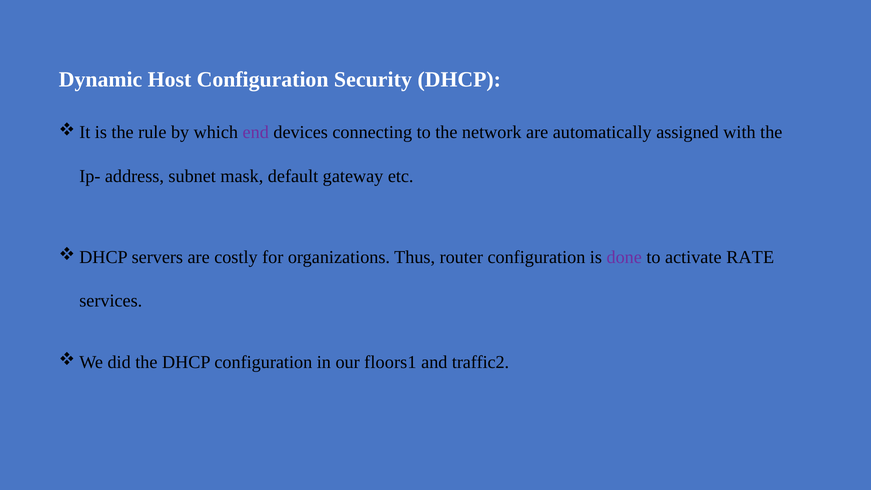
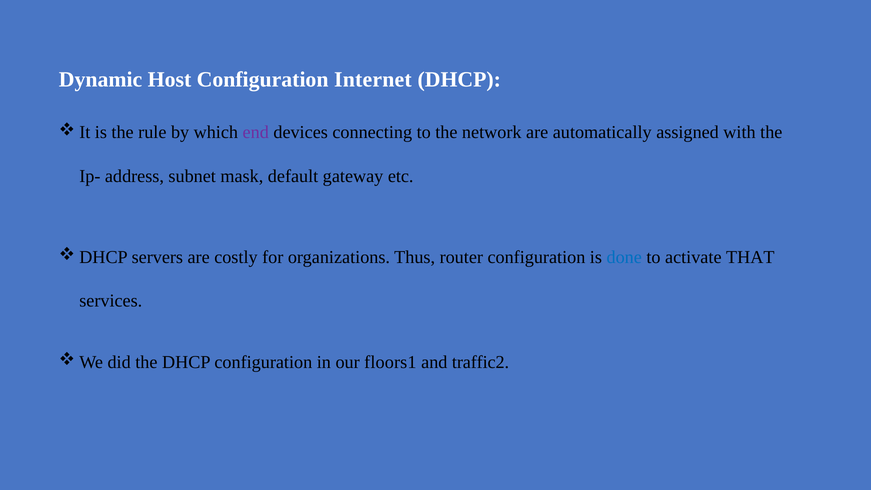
Security: Security -> Internet
done colour: purple -> blue
RATE: RATE -> THAT
